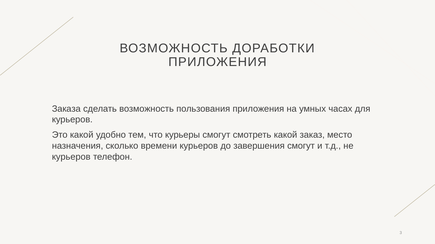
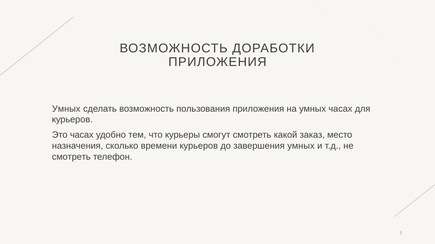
Заказа at (66, 109): Заказа -> Умных
Это какой: какой -> часах
завершения смогут: смогут -> умных
курьеров at (71, 157): курьеров -> смотреть
